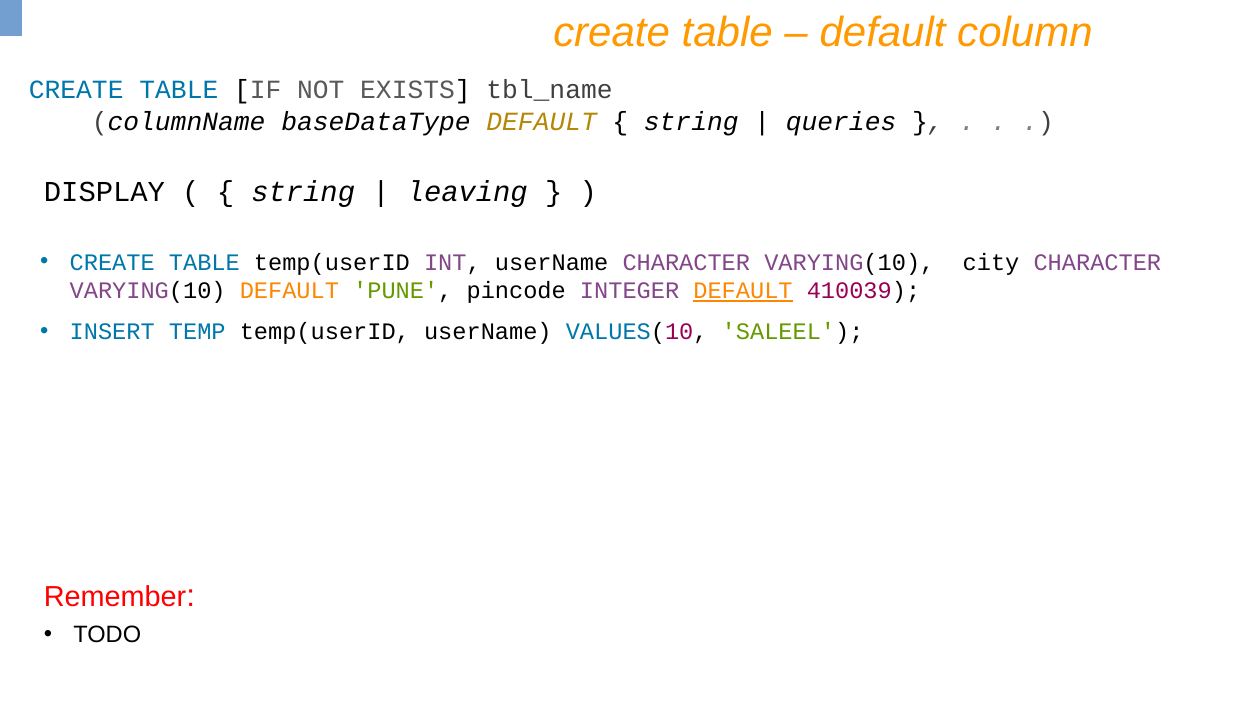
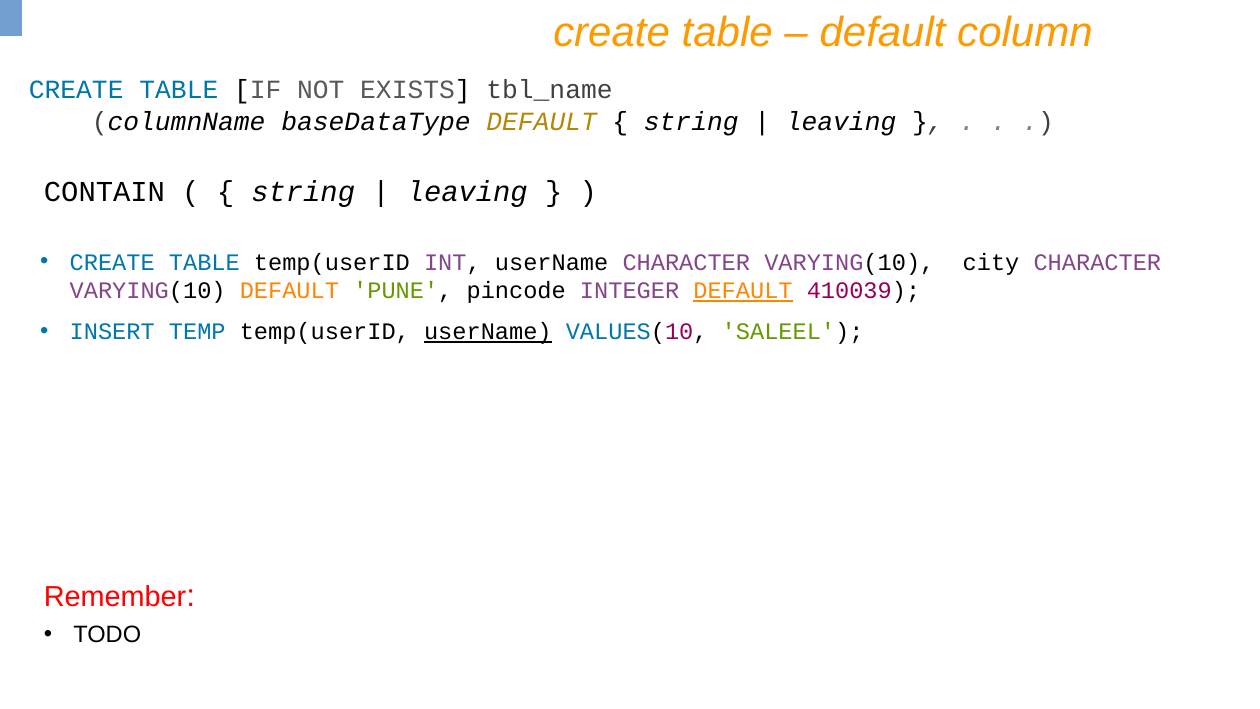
queries at (841, 121): queries -> leaving
DISPLAY: DISPLAY -> CONTAIN
userName at (488, 332) underline: none -> present
